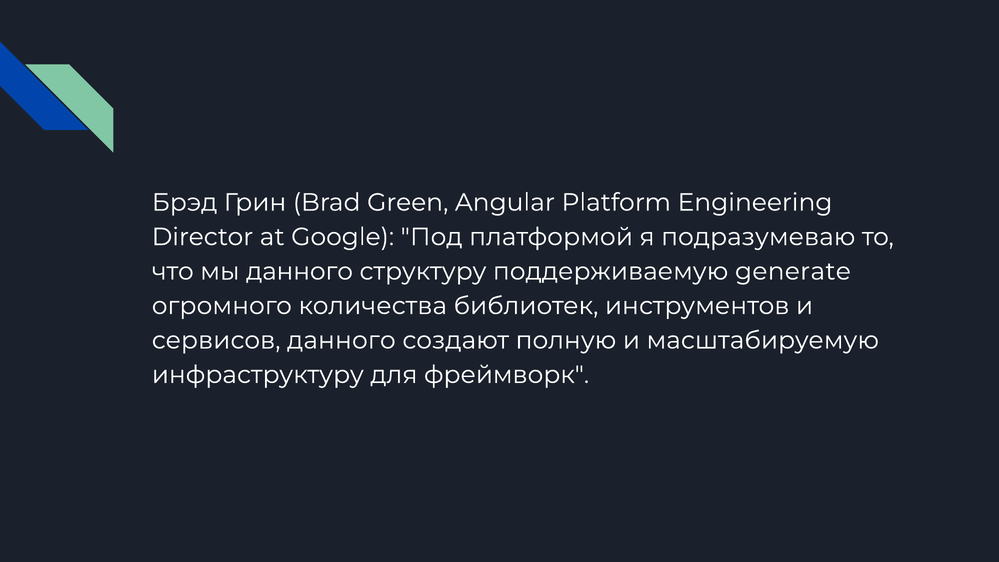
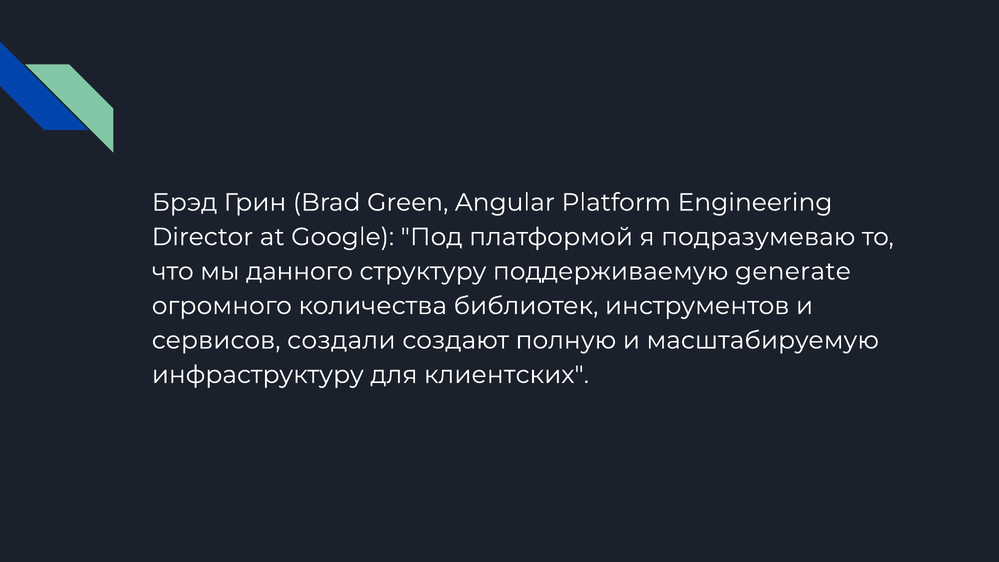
сервисов данного: данного -> создали
фреймворк: фреймворк -> клиентских
